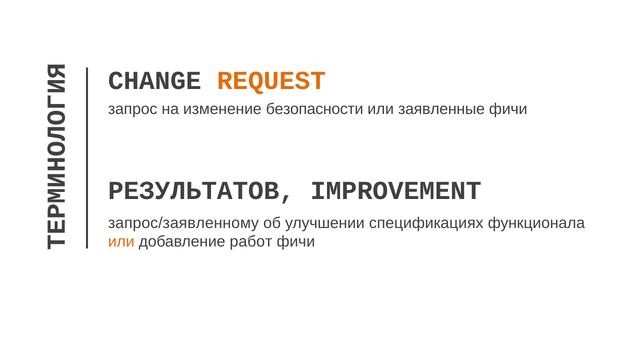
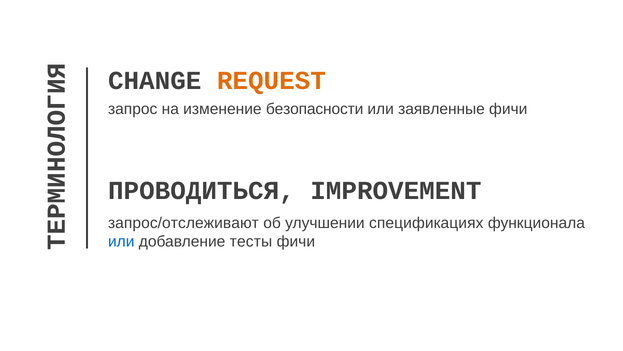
РЕЗУЛЬТАТОВ: РЕЗУЛЬТАТОВ -> ПРОВОДИТЬСЯ
запрос/заявленному: запрос/заявленному -> запрос/отслеживают
или at (121, 241) colour: orange -> blue
работ: работ -> тесты
